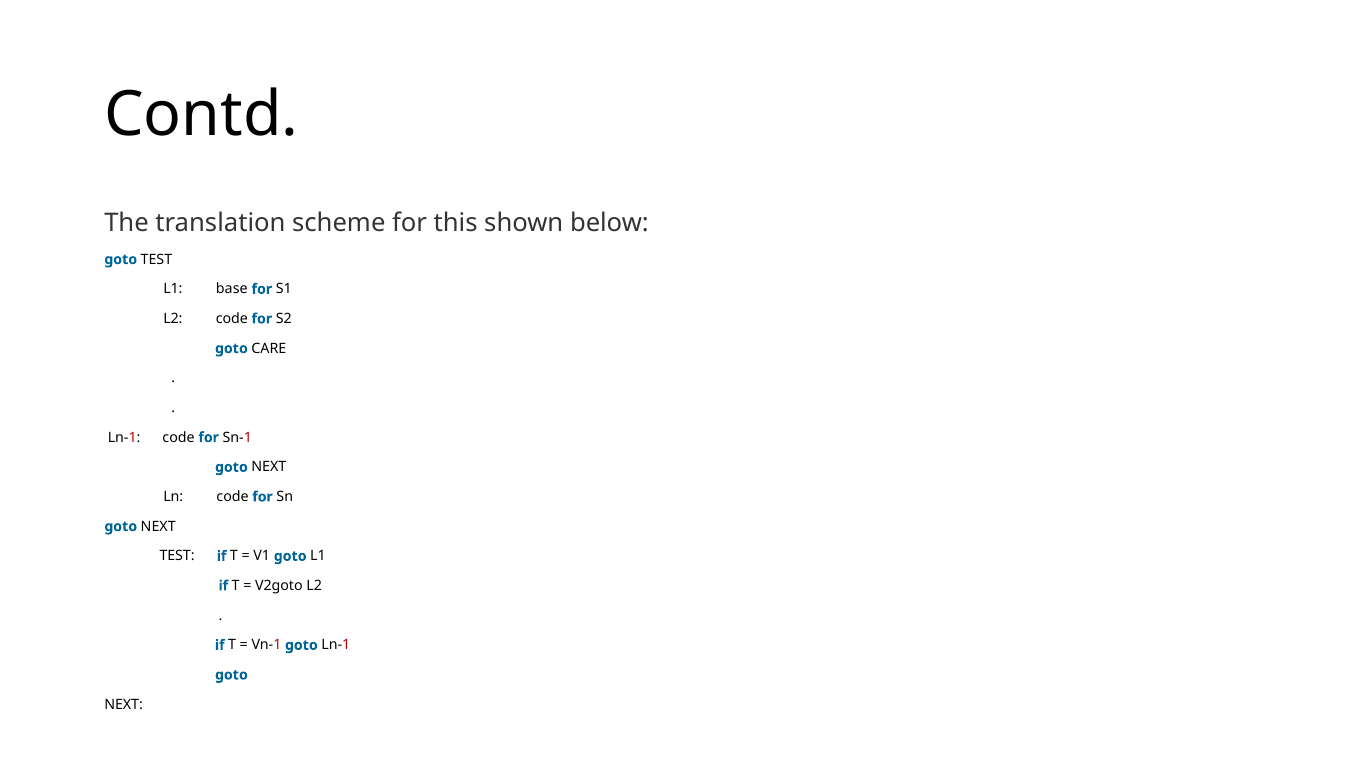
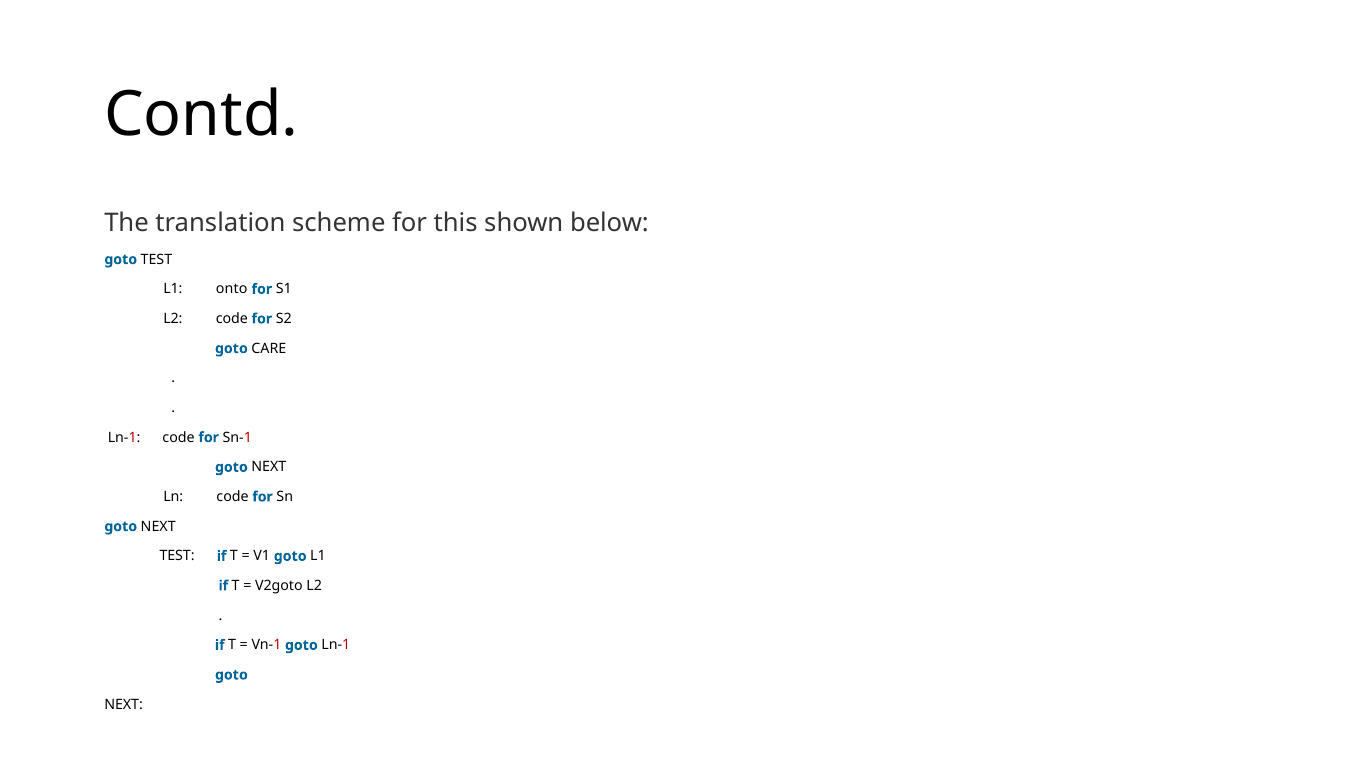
base: base -> onto
